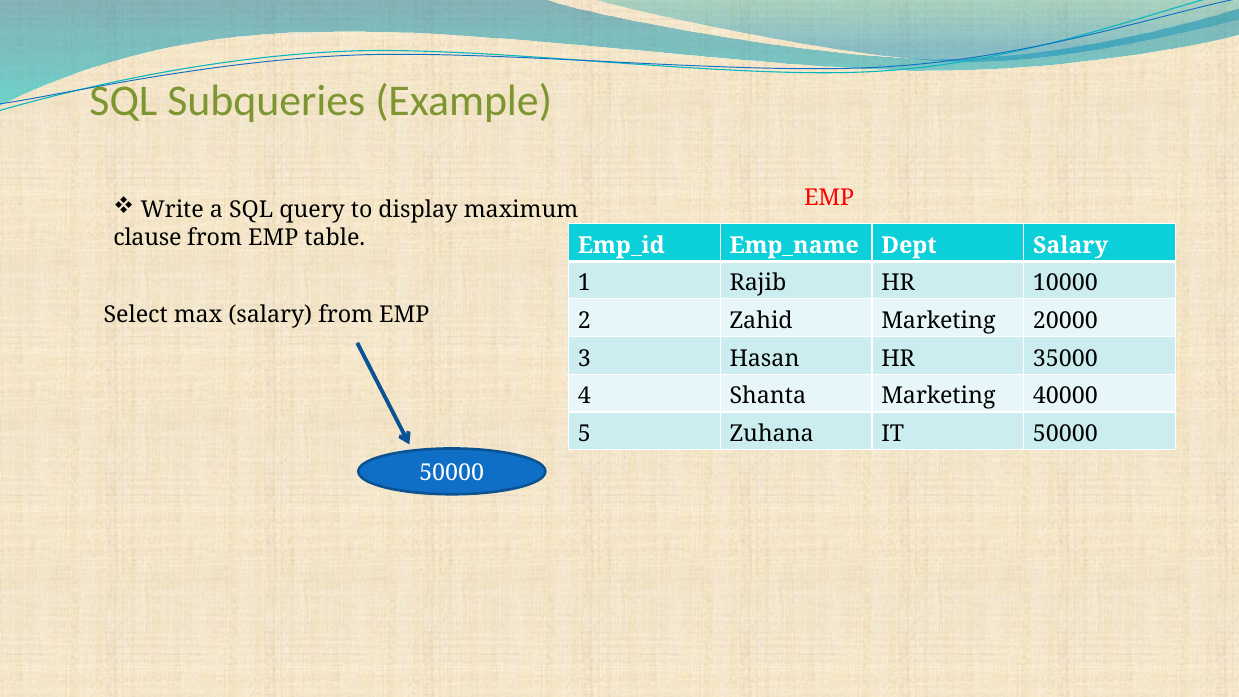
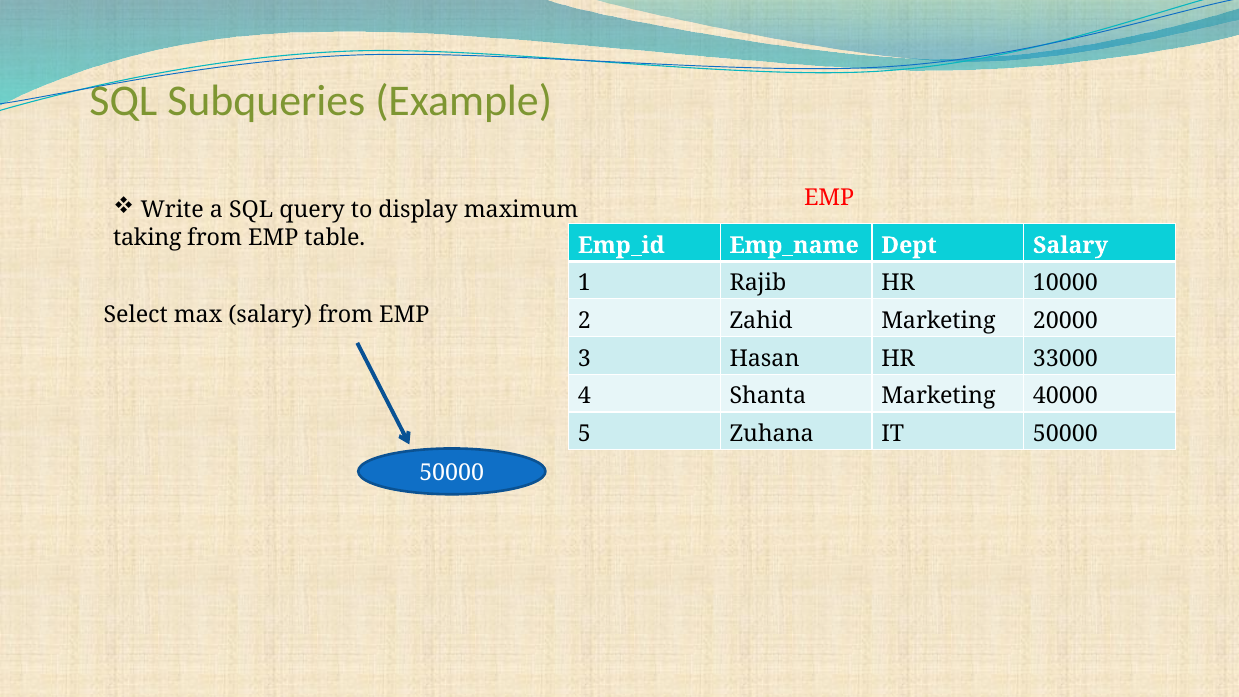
clause: clause -> taking
35000: 35000 -> 33000
